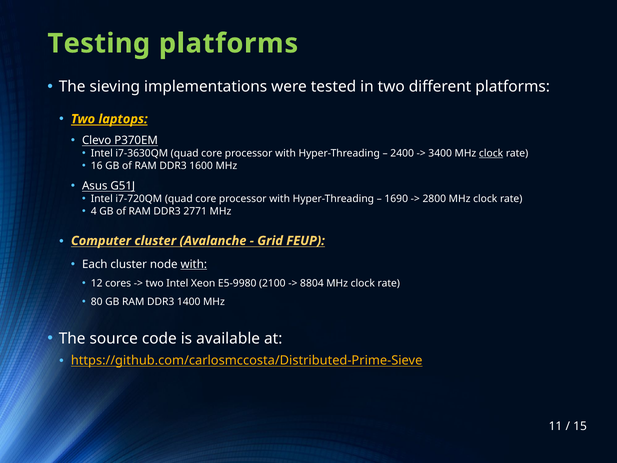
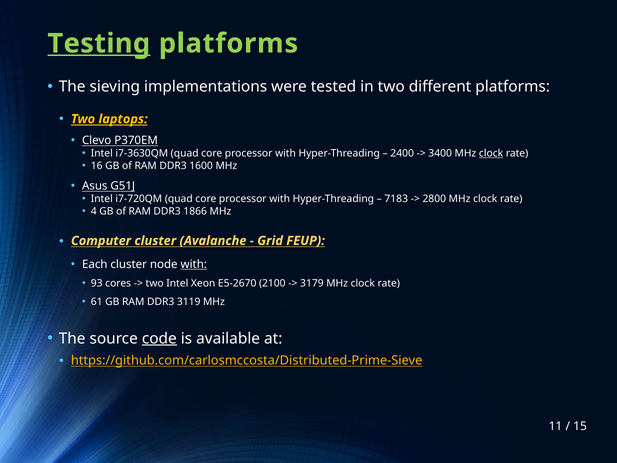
Testing underline: none -> present
1690: 1690 -> 7183
2771: 2771 -> 1866
12: 12 -> 93
E5-9980: E5-9980 -> E5-2670
8804: 8804 -> 3179
80: 80 -> 61
1400: 1400 -> 3119
code underline: none -> present
